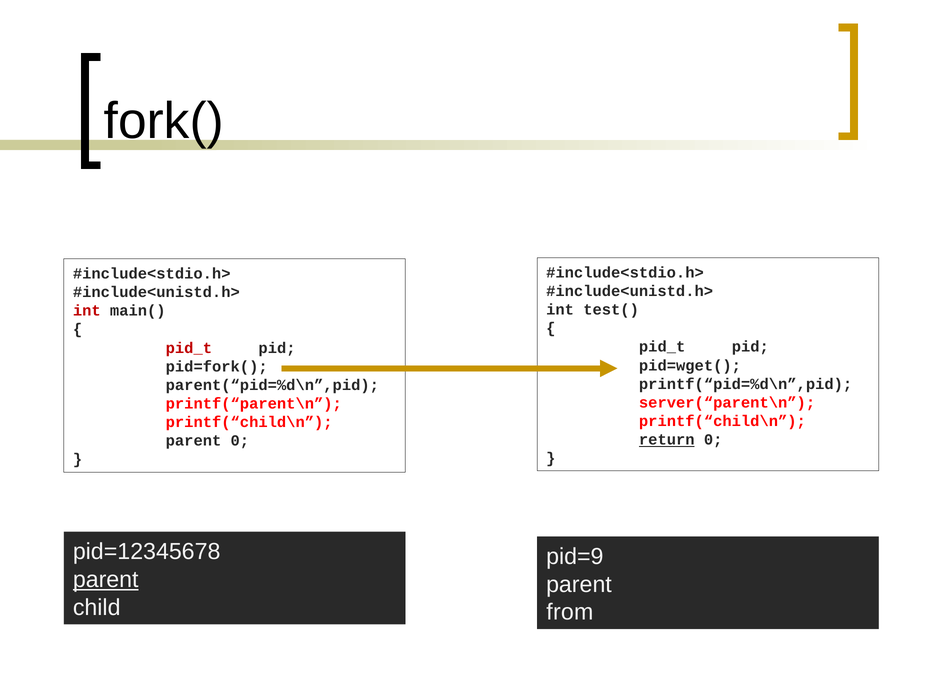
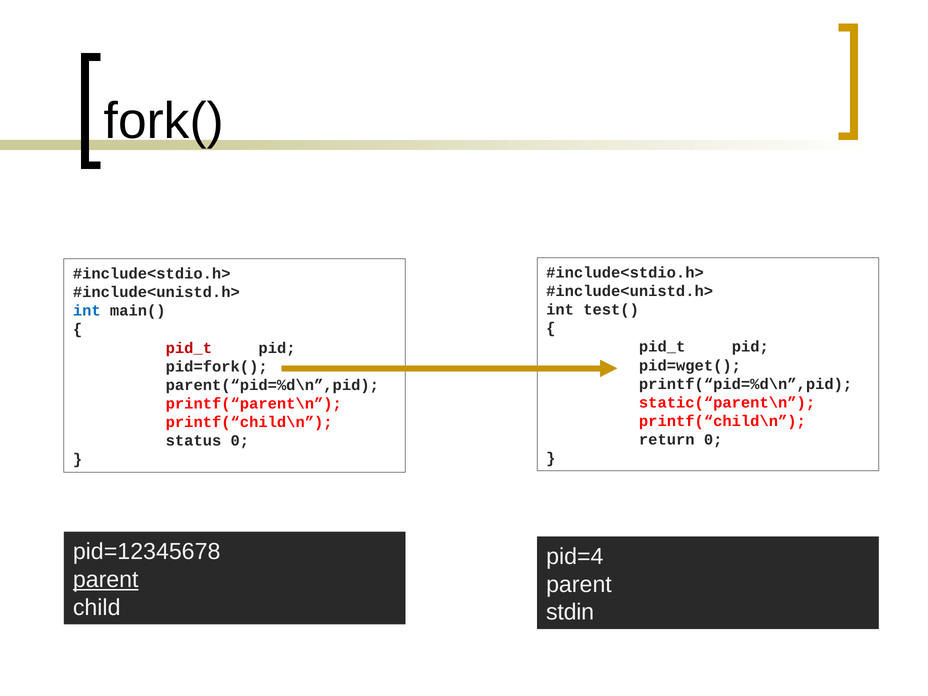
int at (87, 311) colour: red -> blue
server(“parent\n: server(“parent\n -> static(“parent\n
return underline: present -> none
parent at (194, 441): parent -> status
pid=9: pid=9 -> pid=4
from: from -> stdin
